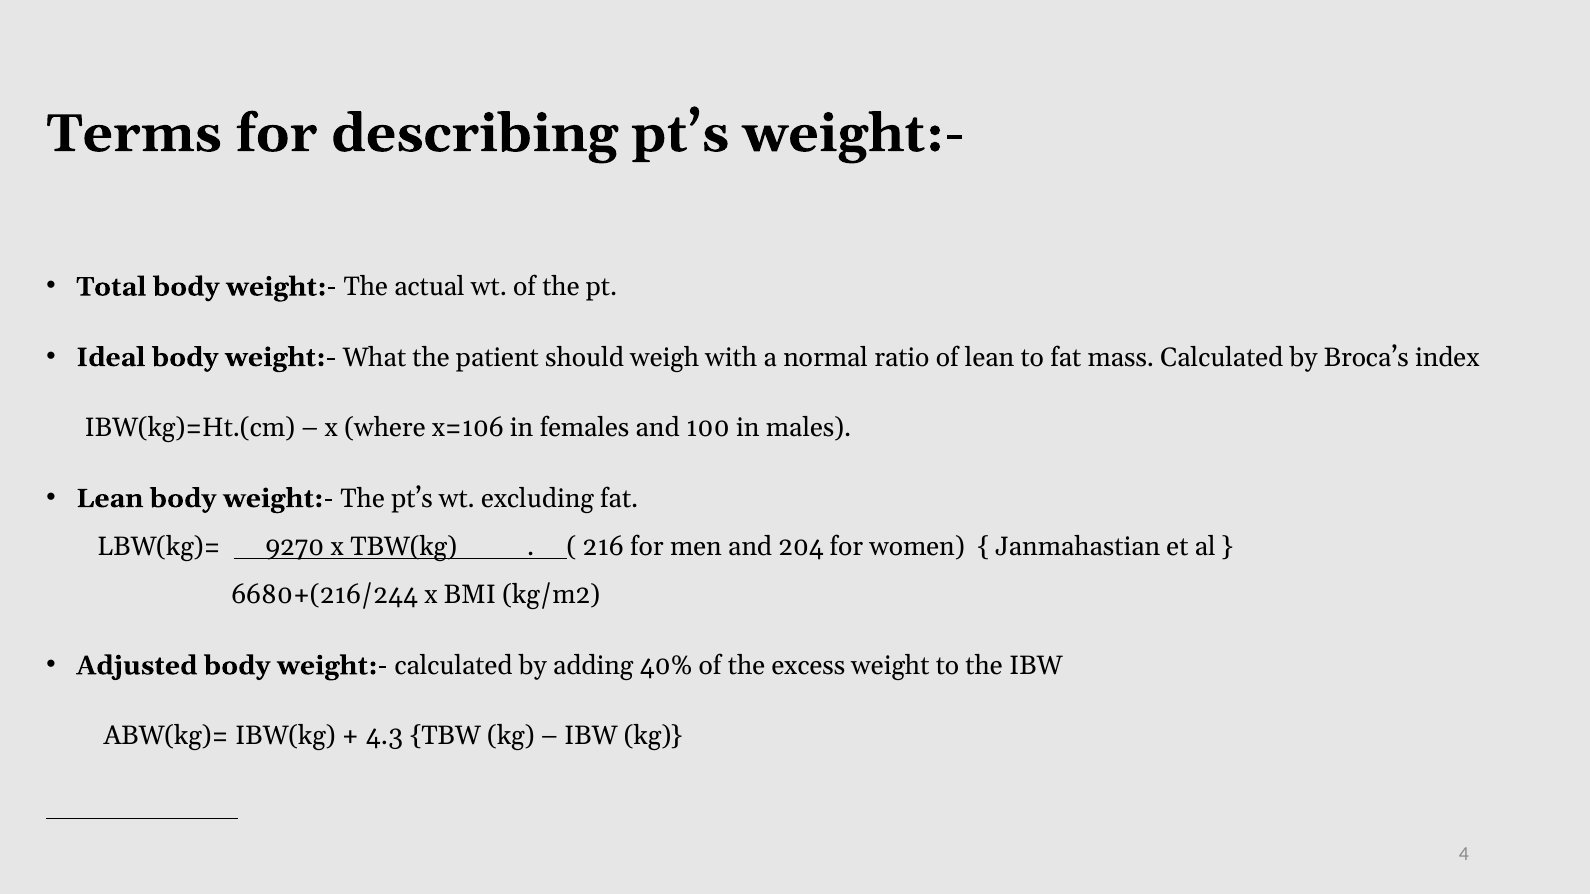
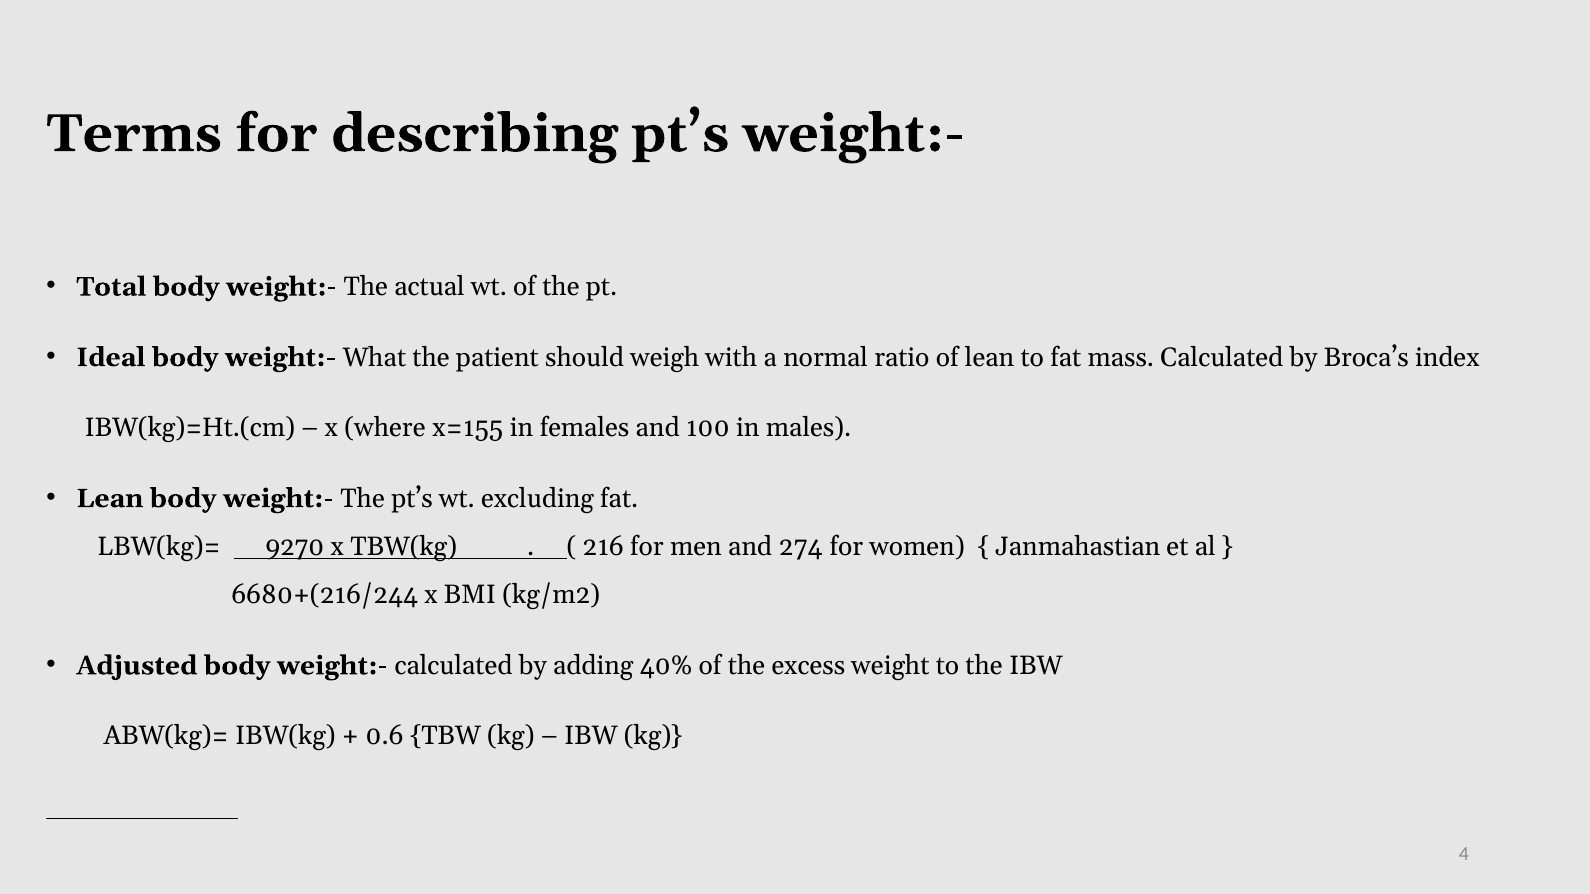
x=106: x=106 -> x=155
204: 204 -> 274
4.3: 4.3 -> 0.6
